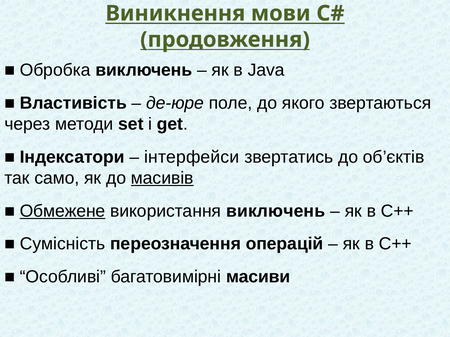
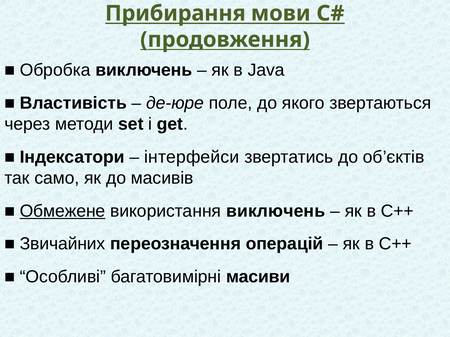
Виникнення: Виникнення -> Прибирання
масивів underline: present -> none
Сумісність: Сумісність -> Звичайних
